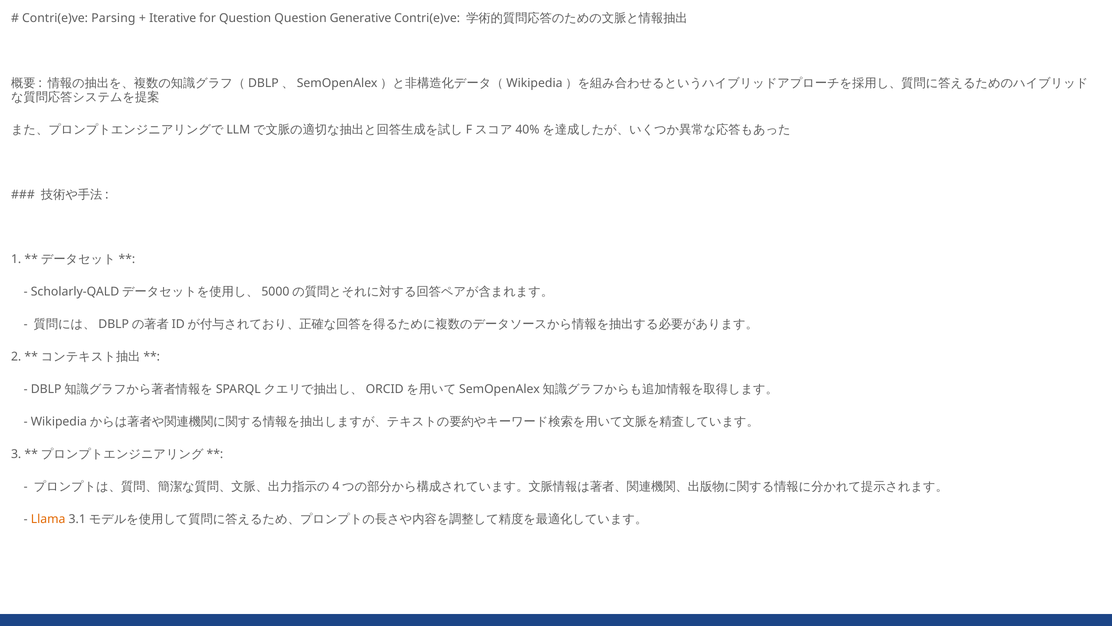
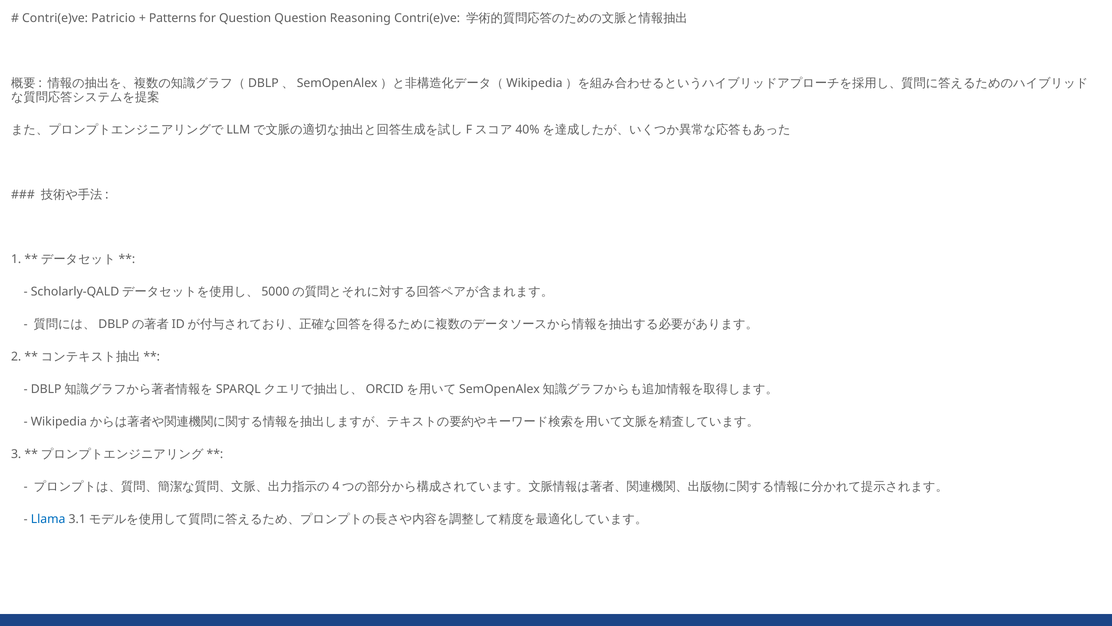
Parsing: Parsing -> Patricio
Iterative: Iterative -> Patterns
Generative: Generative -> Reasoning
Llama colour: orange -> blue
